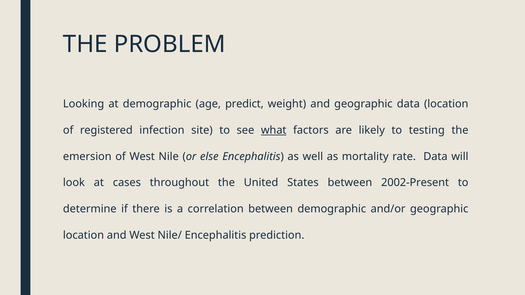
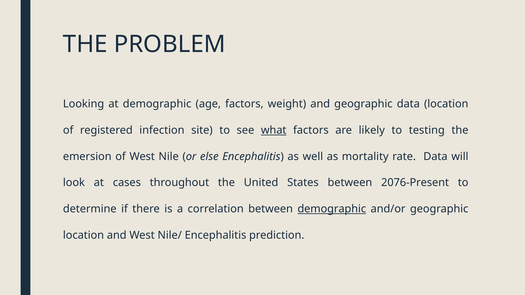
age predict: predict -> factors
2002-Present: 2002-Present -> 2076-Present
demographic at (332, 209) underline: none -> present
